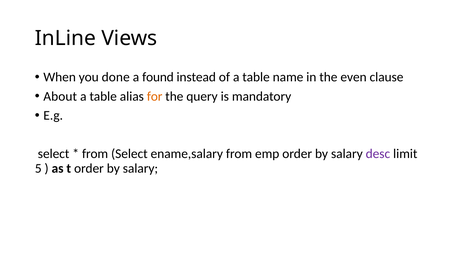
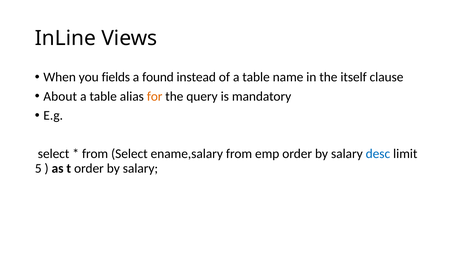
done: done -> fields
even: even -> itself
desc colour: purple -> blue
